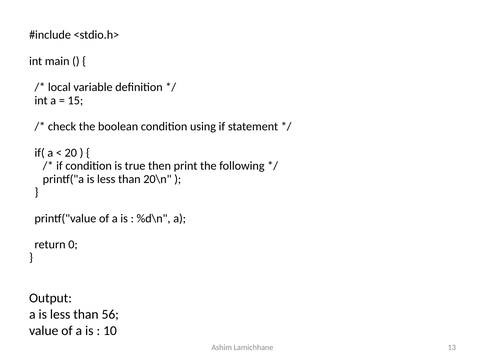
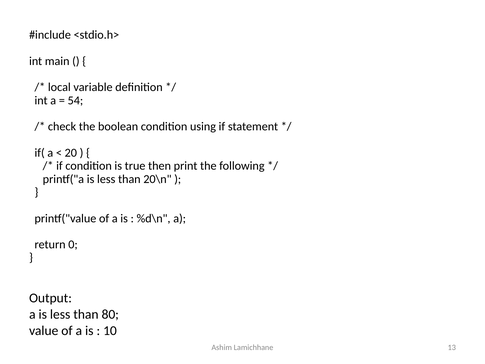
15: 15 -> 54
56: 56 -> 80
